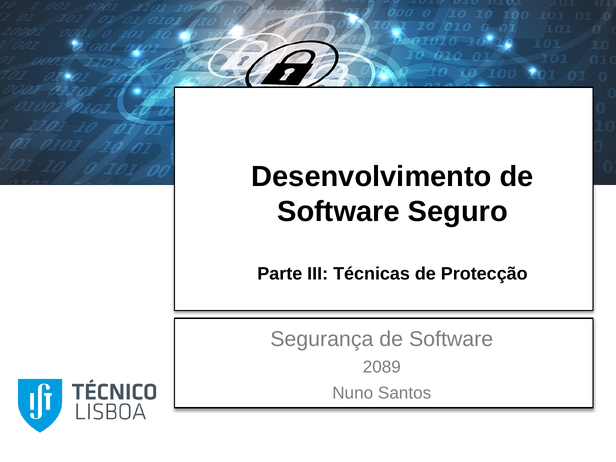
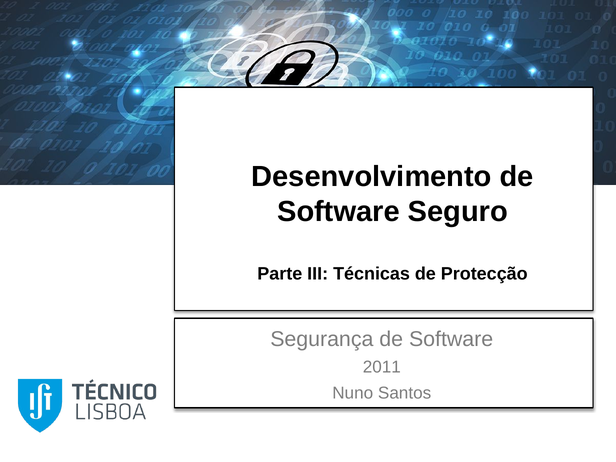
2089: 2089 -> 2011
